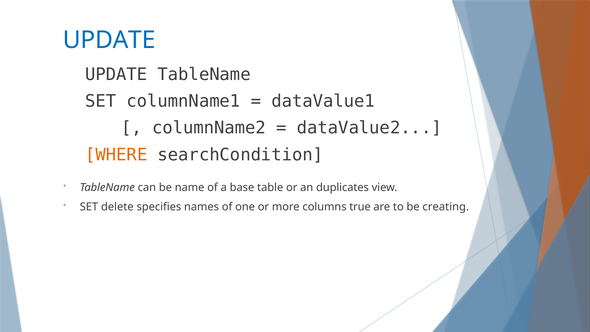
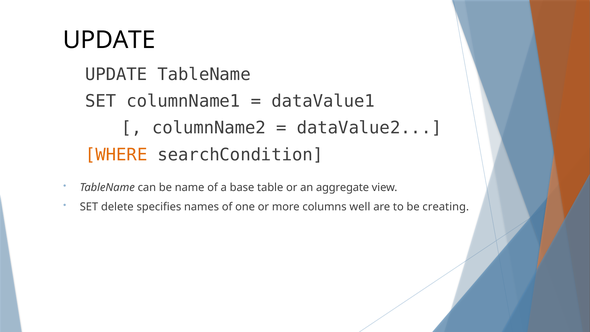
UPDATE at (109, 40) colour: blue -> black
duplicates: duplicates -> aggregate
true: true -> well
